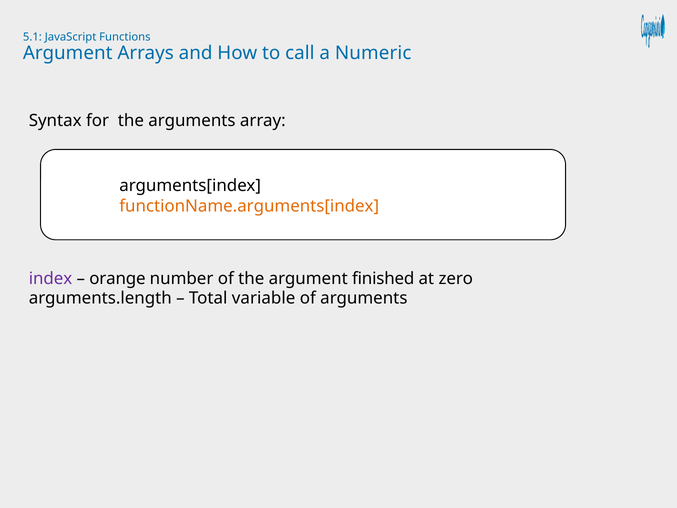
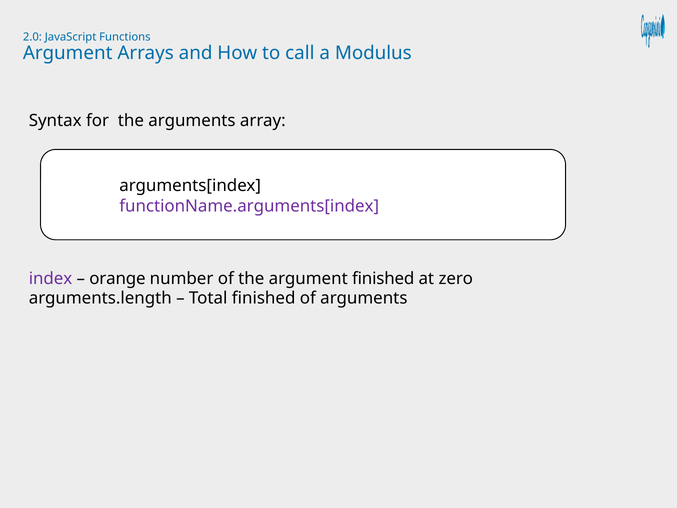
5.1: 5.1 -> 2.0
Numeric: Numeric -> Modulus
functionName.arguments[index colour: orange -> purple
Total variable: variable -> finished
